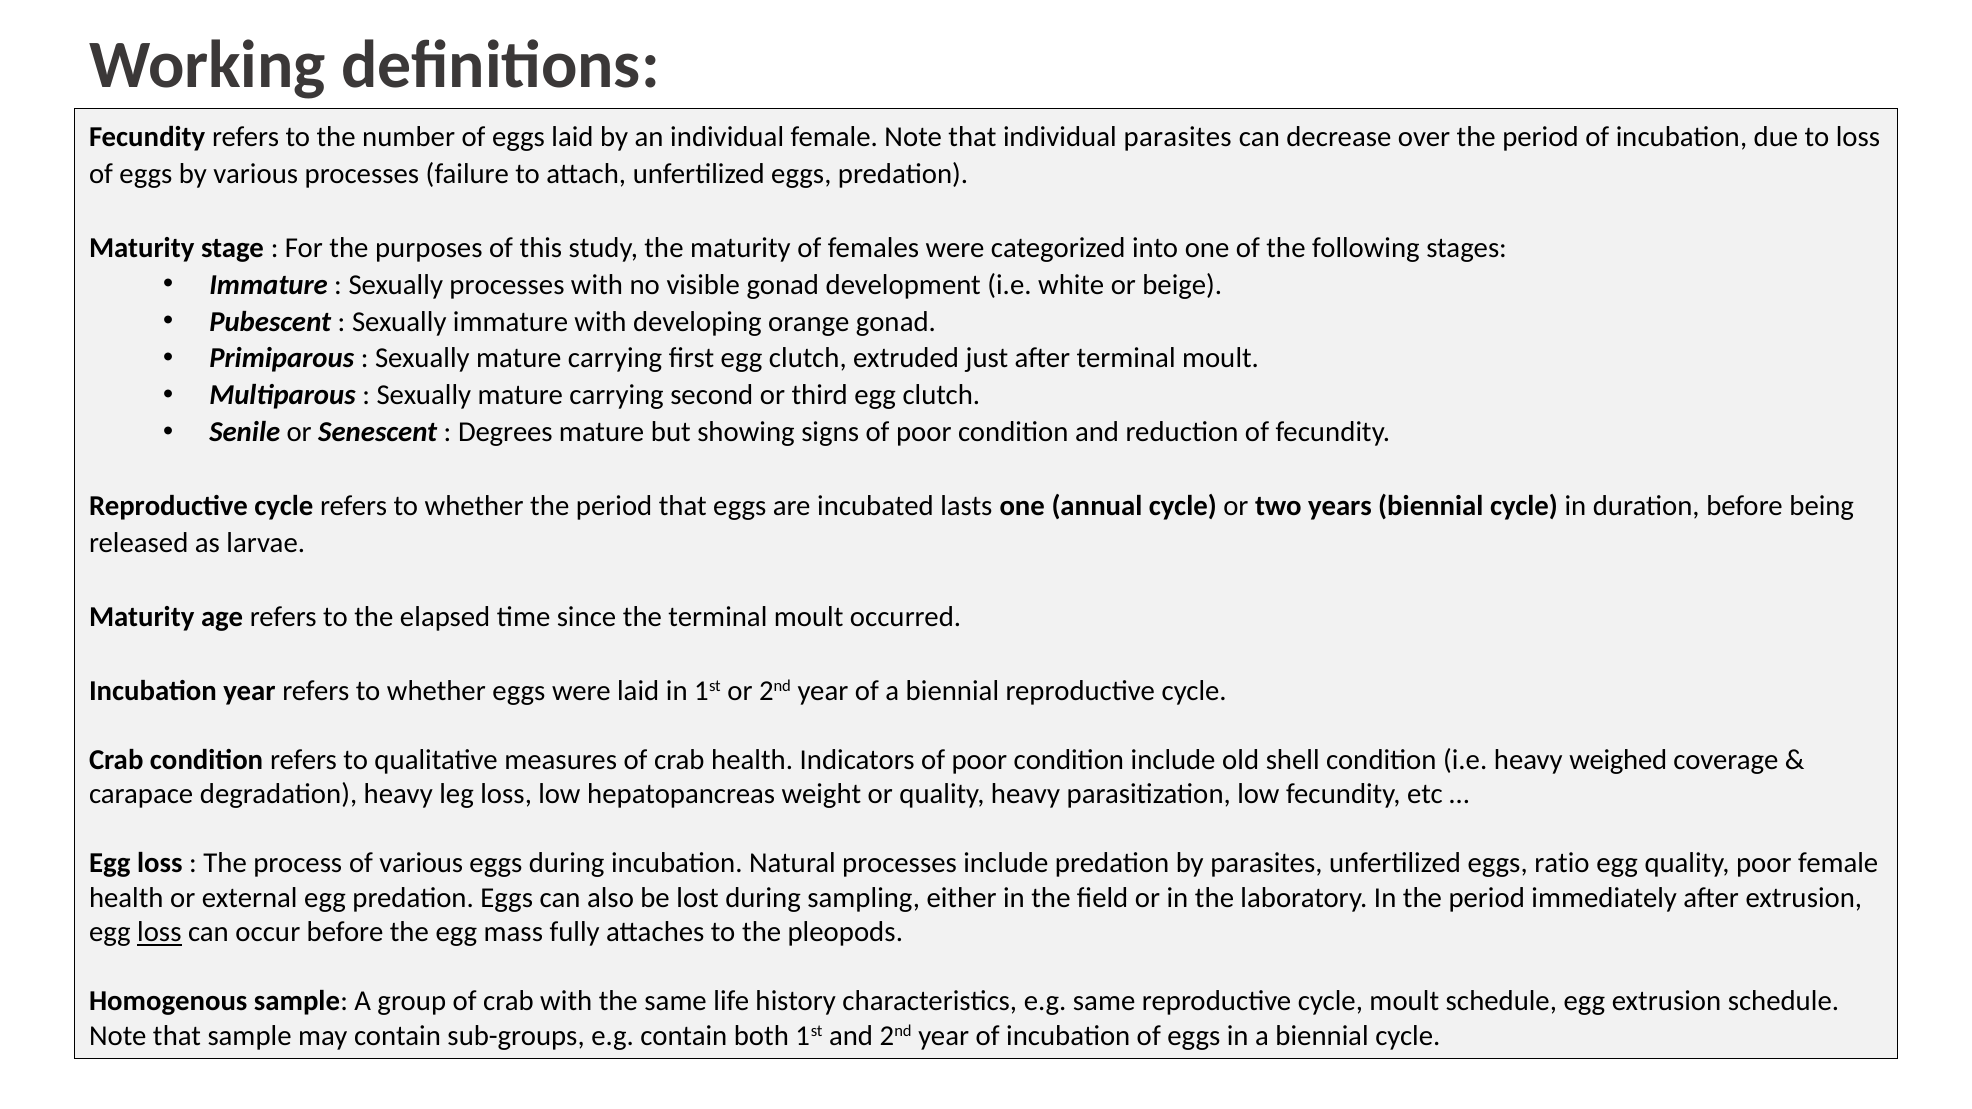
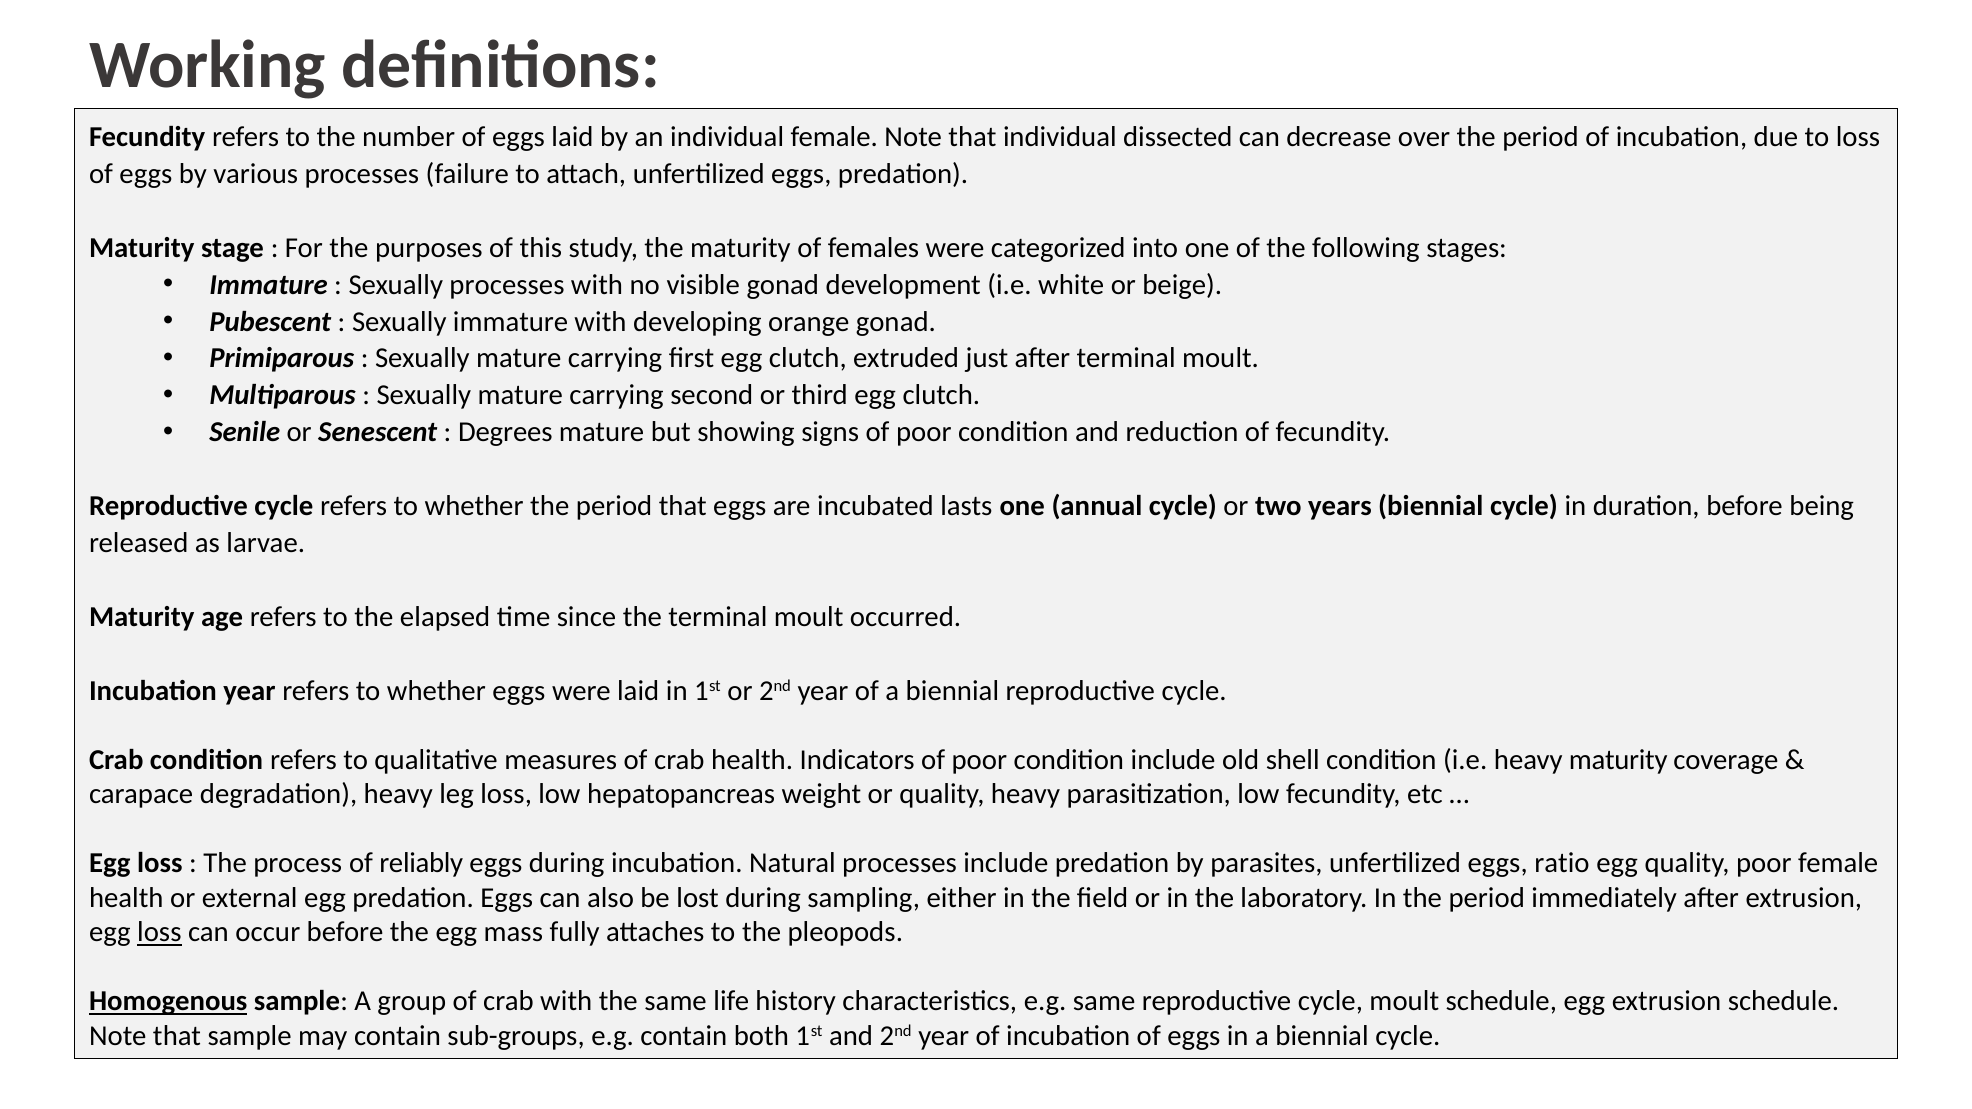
individual parasites: parasites -> dissected
heavy weighed: weighed -> maturity
of various: various -> reliably
Homogenous underline: none -> present
